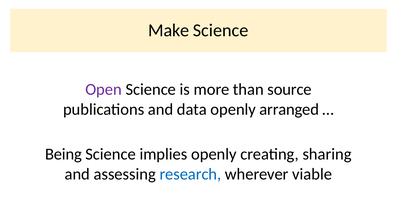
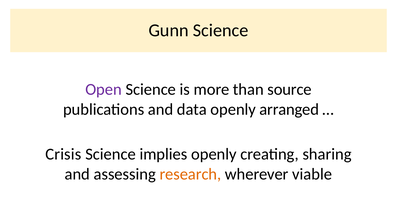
Make: Make -> Gunn
Being: Being -> Crisis
research colour: blue -> orange
